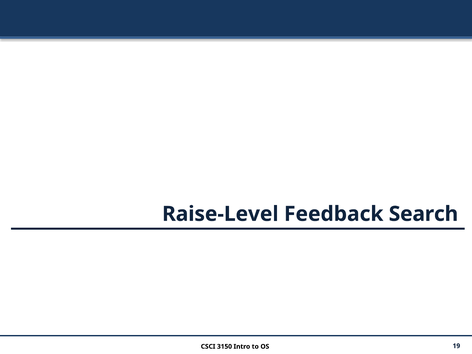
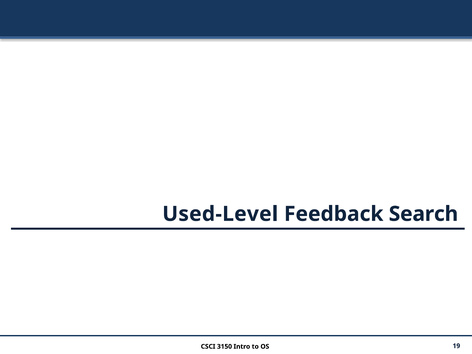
Raise-Level: Raise-Level -> Used-Level
